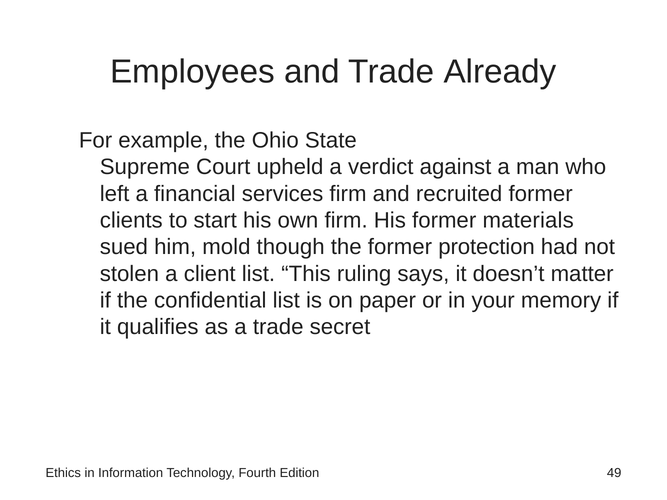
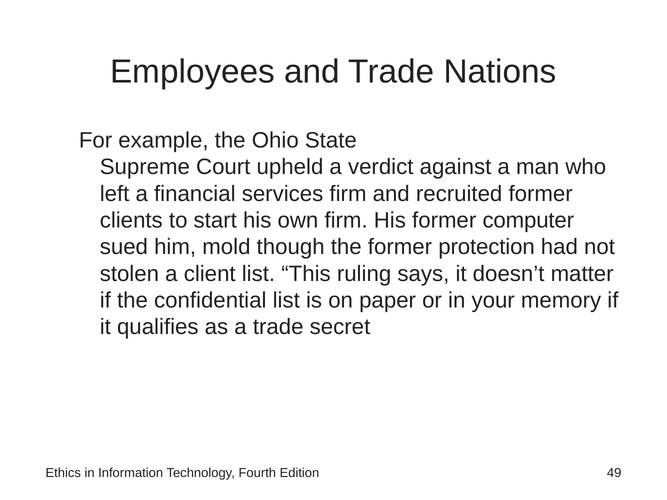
Already: Already -> Nations
materials: materials -> computer
